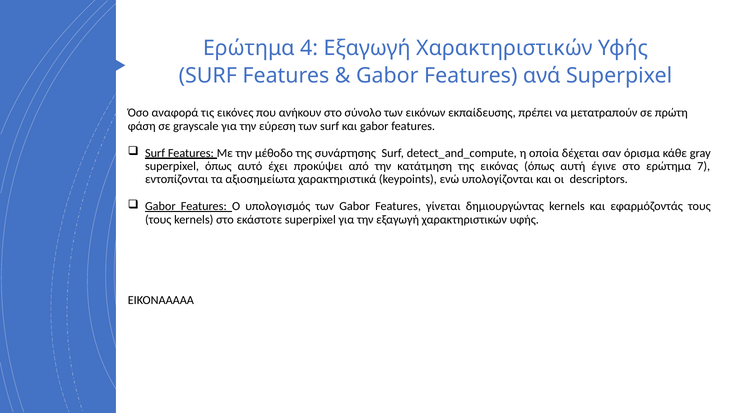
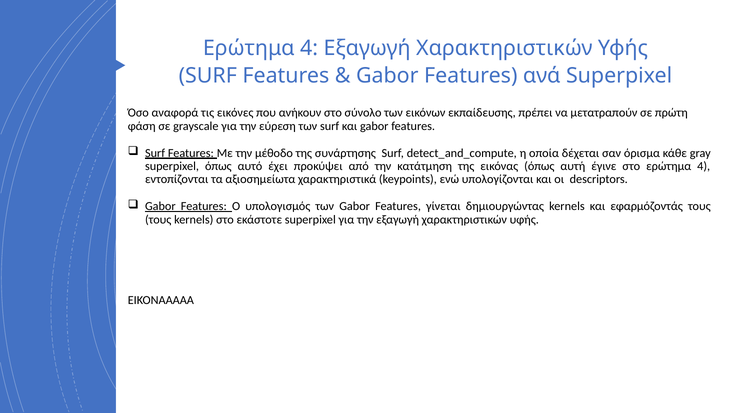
στο ερώτημα 7: 7 -> 4
